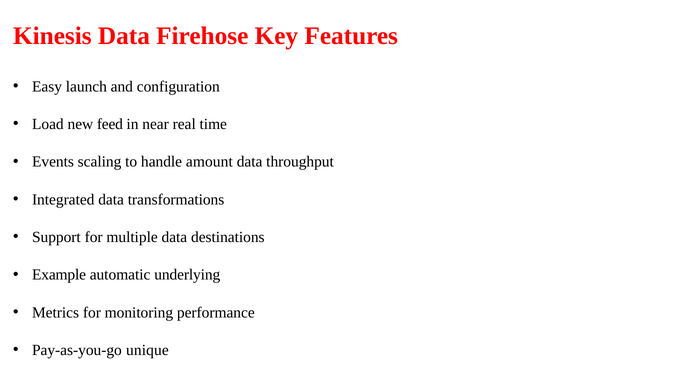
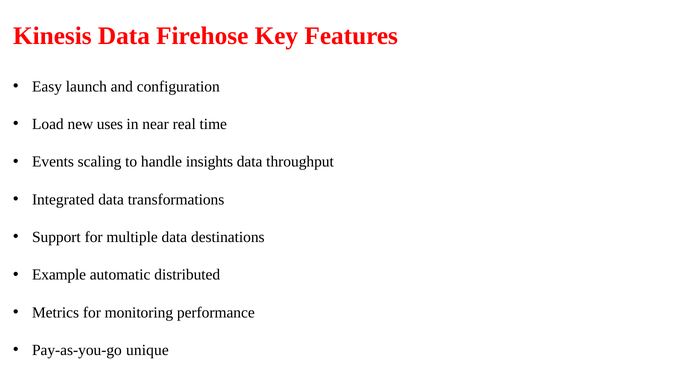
feed: feed -> uses
amount: amount -> insights
underlying: underlying -> distributed
